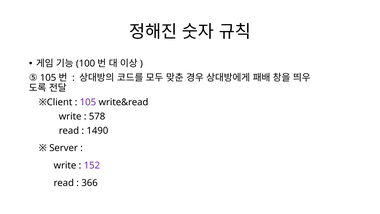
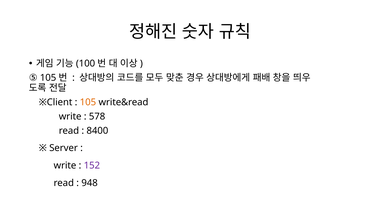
105 at (88, 102) colour: purple -> orange
1490: 1490 -> 8400
366: 366 -> 948
